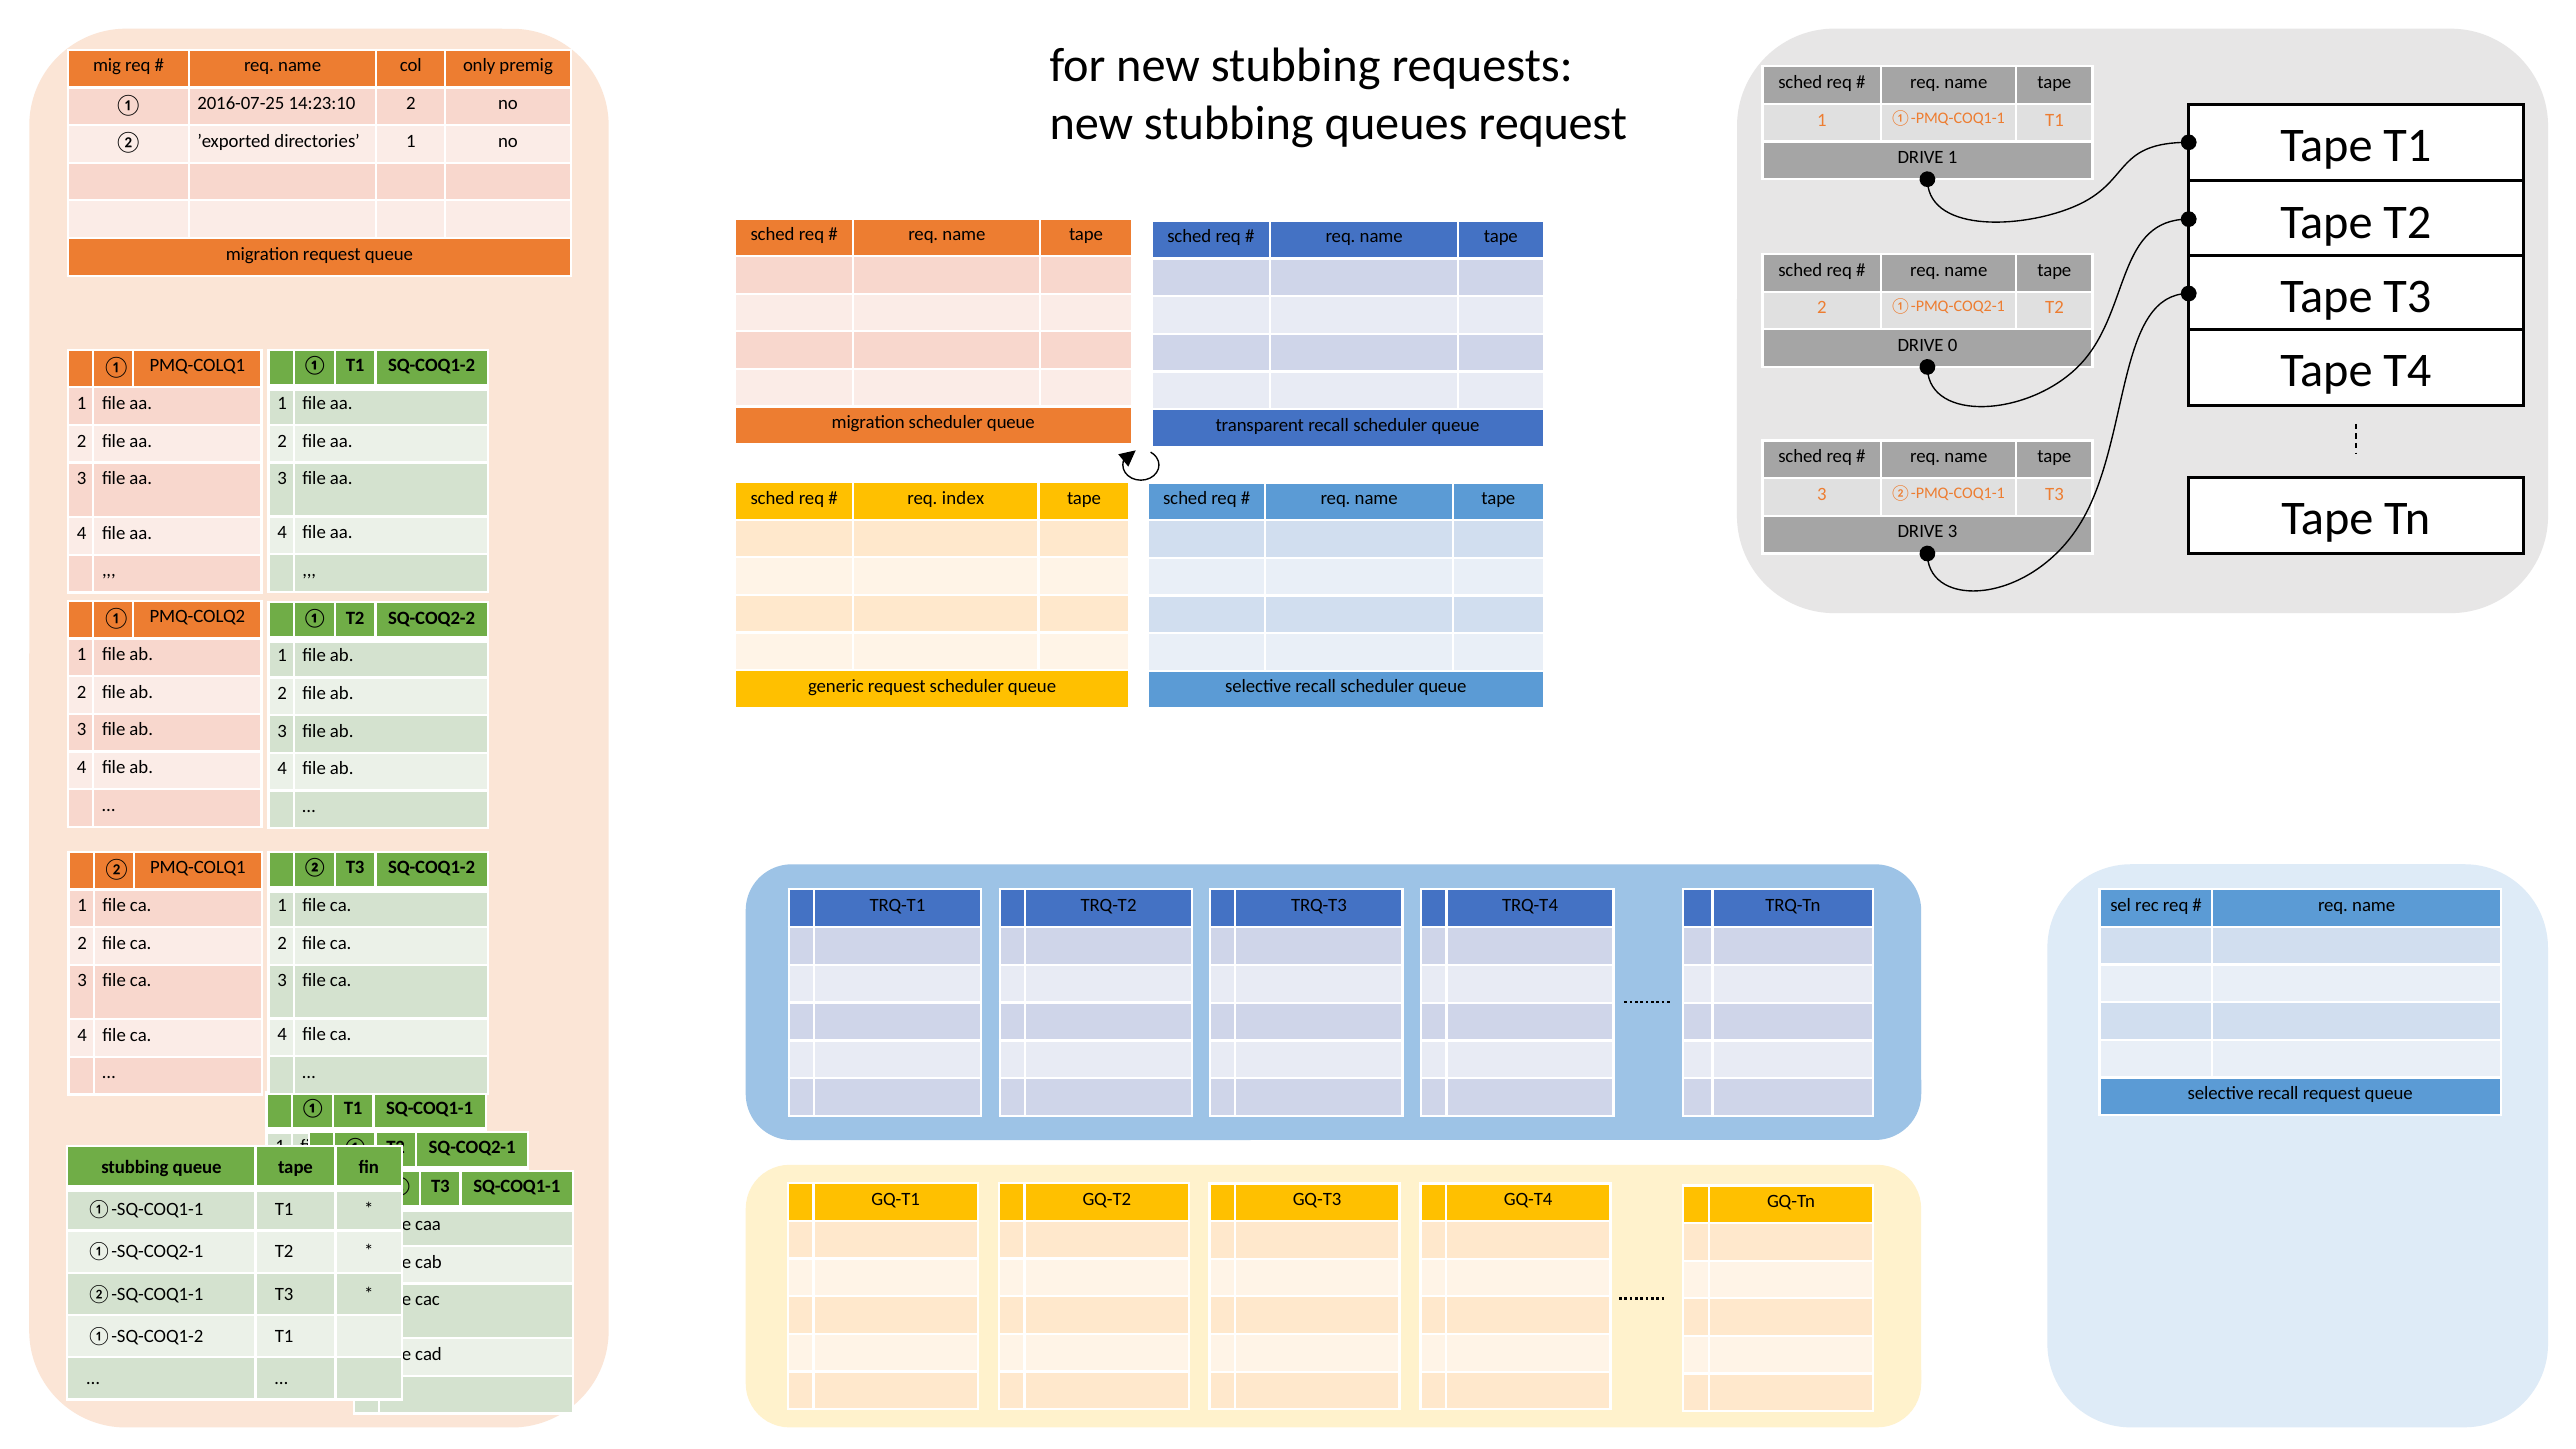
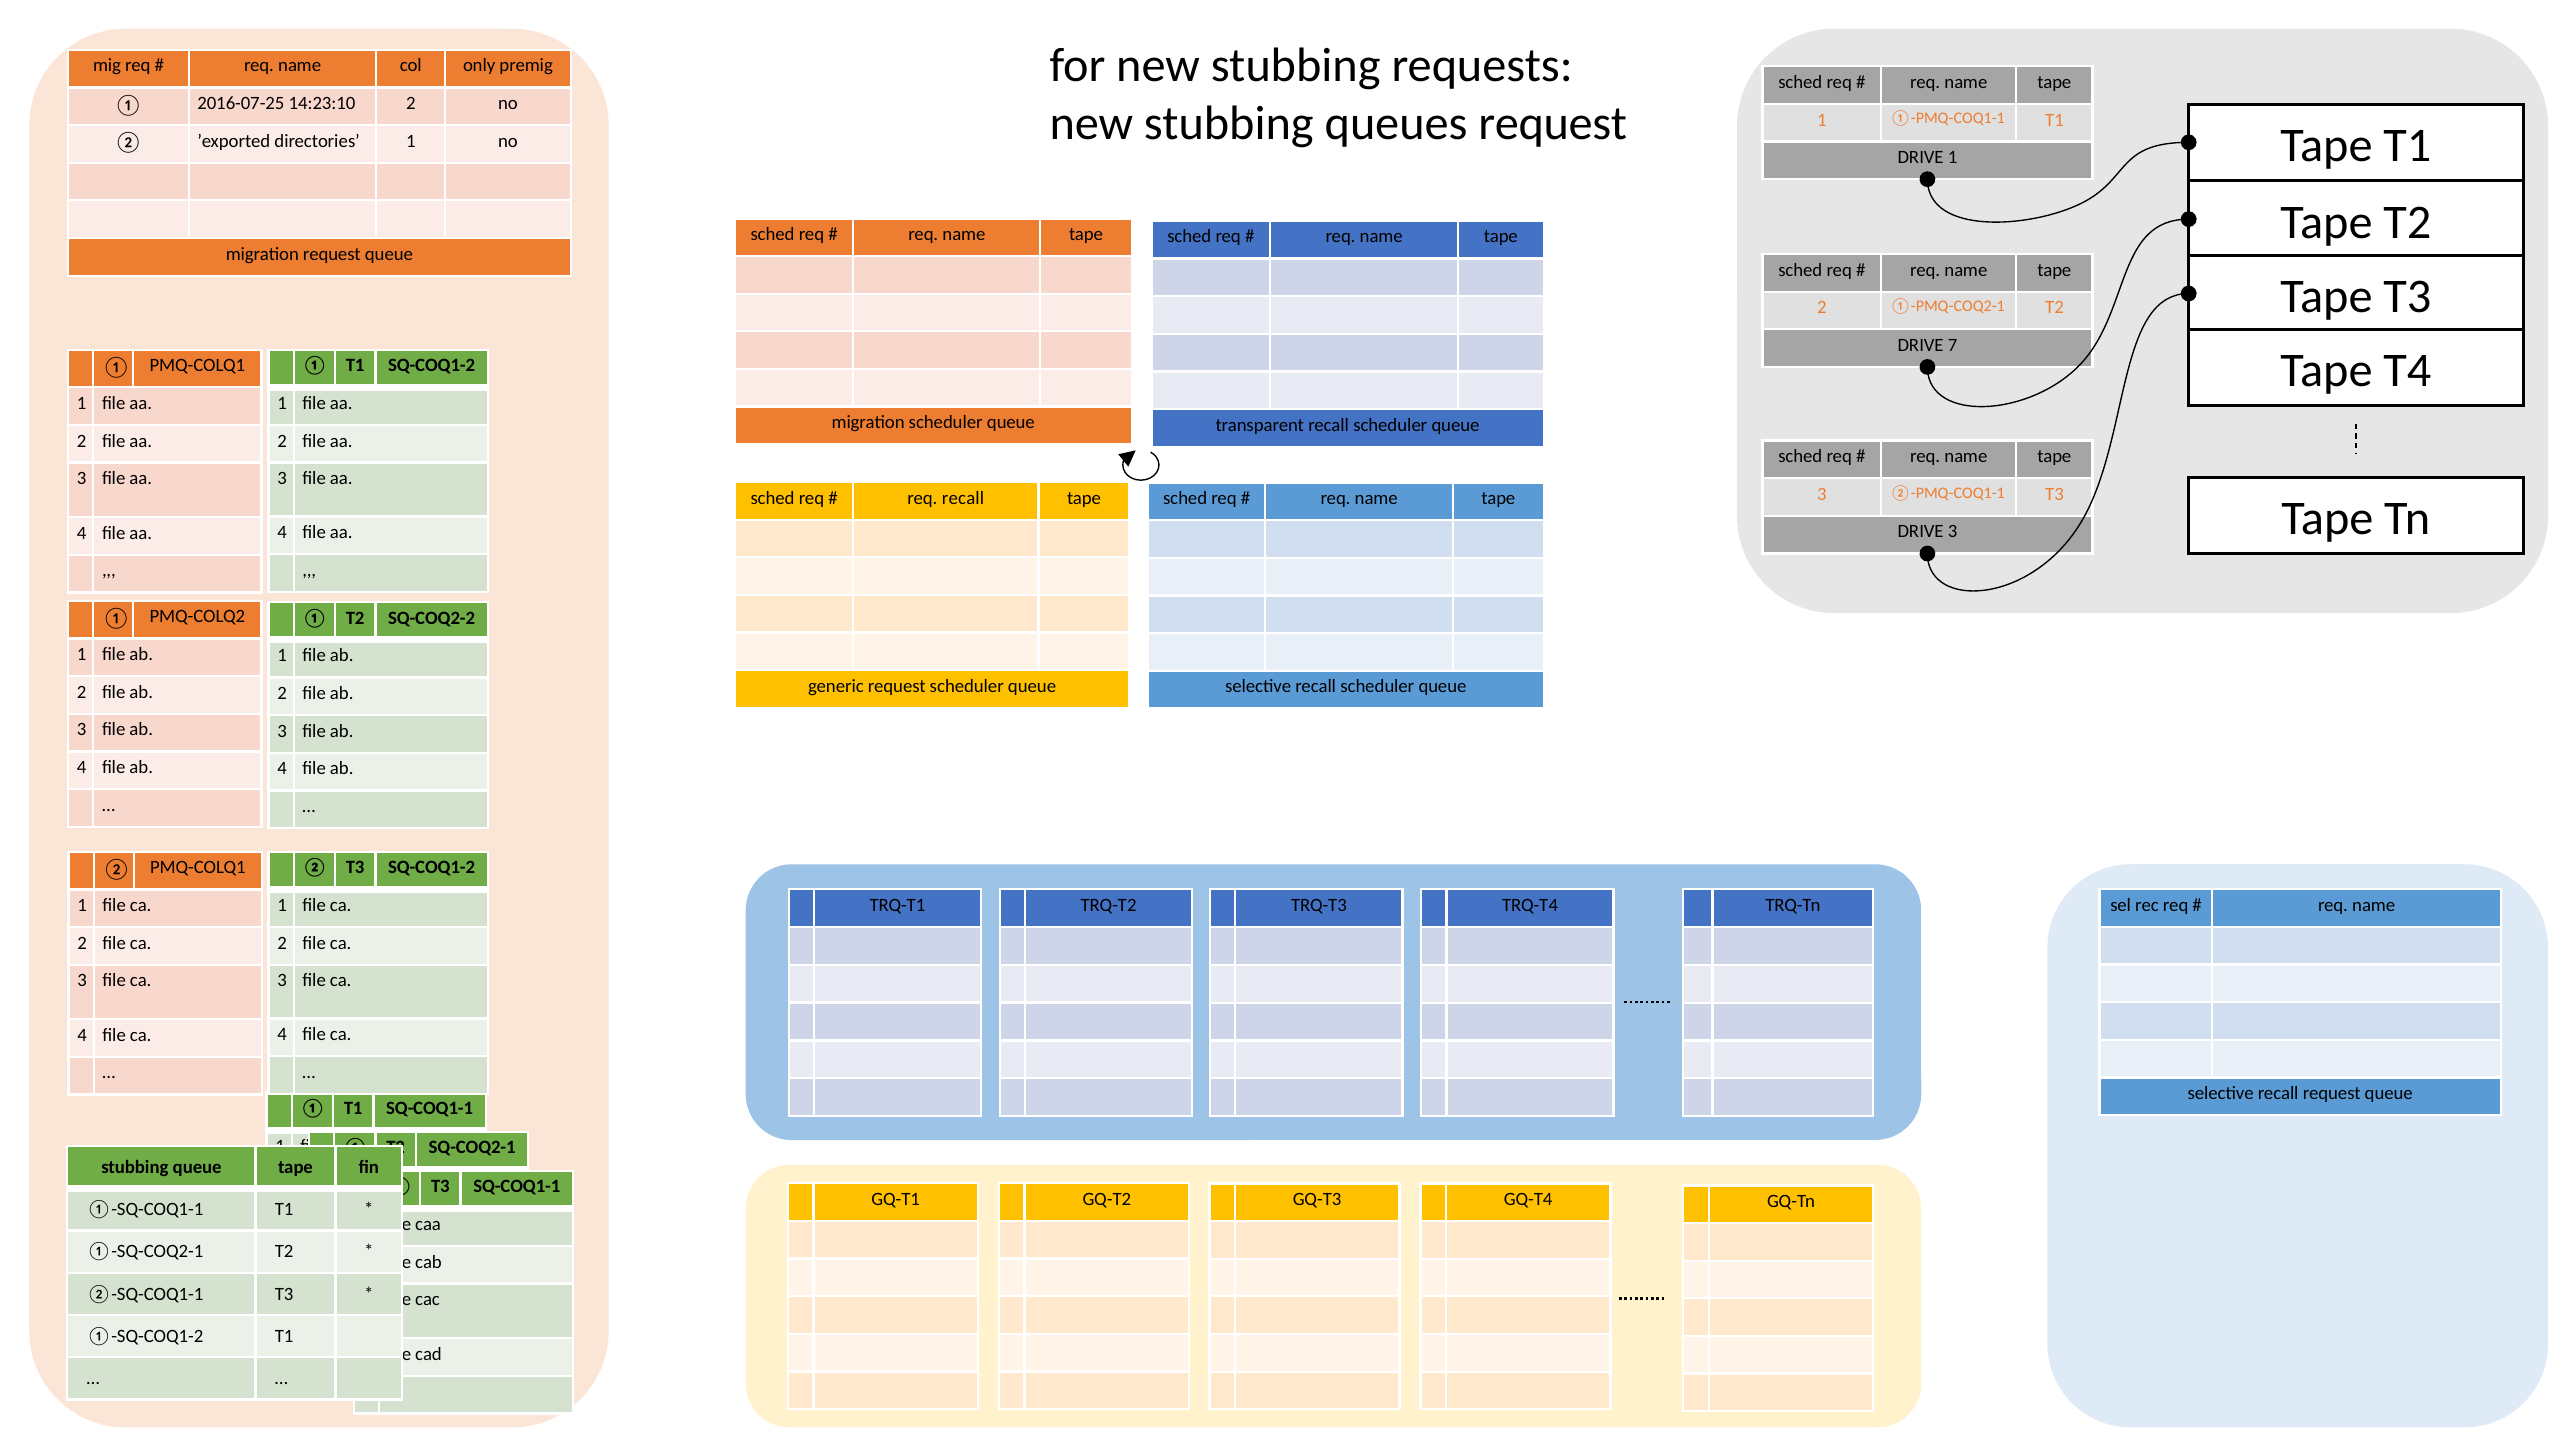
0: 0 -> 7
req index: index -> recall
